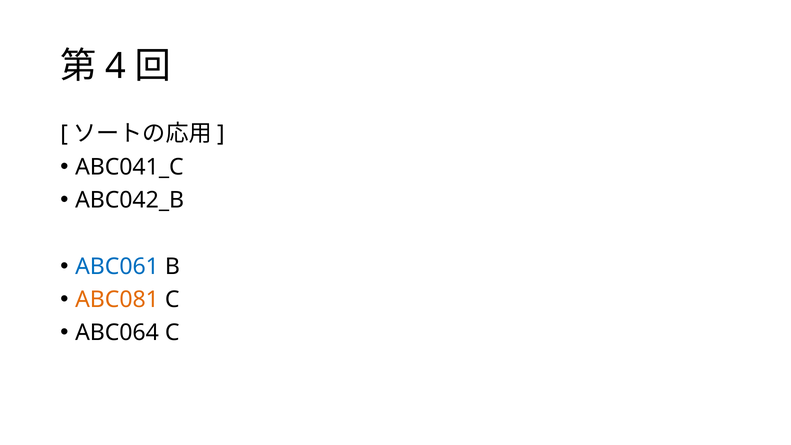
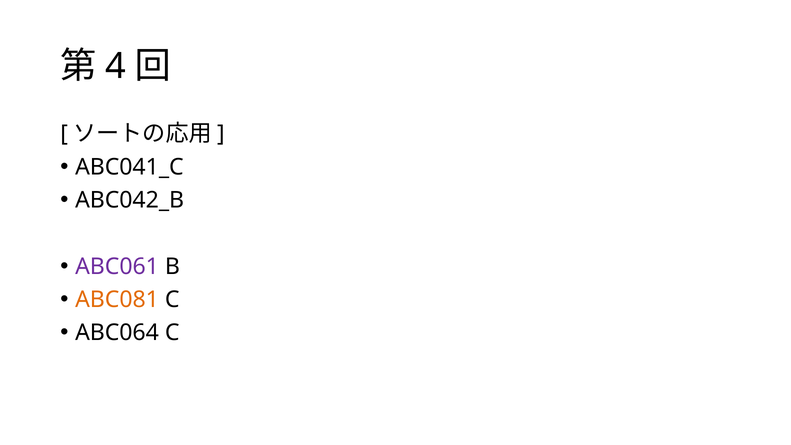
ABC061 colour: blue -> purple
